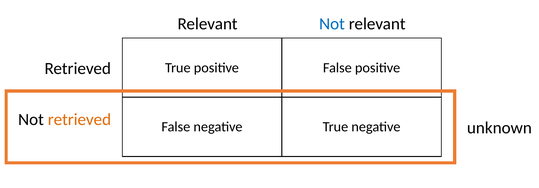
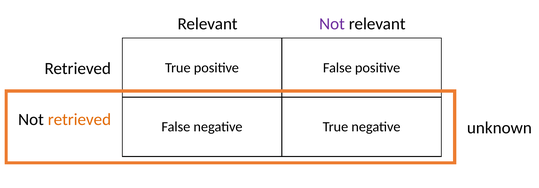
Not at (332, 24) colour: blue -> purple
